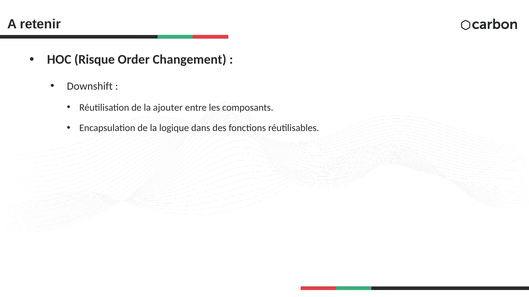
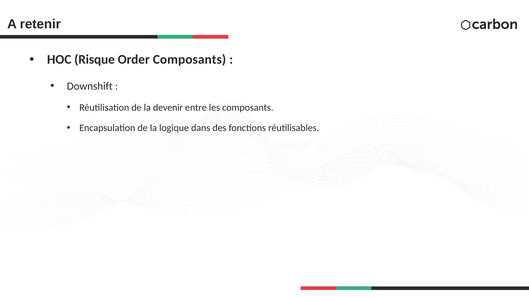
Order Changement: Changement -> Composants
ajouter: ajouter -> devenir
